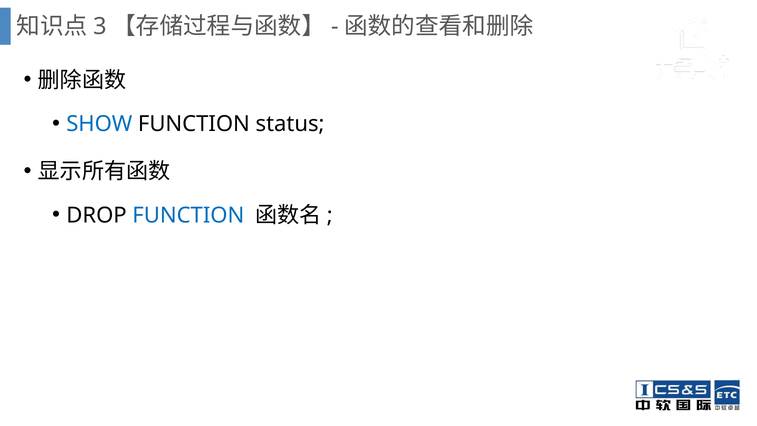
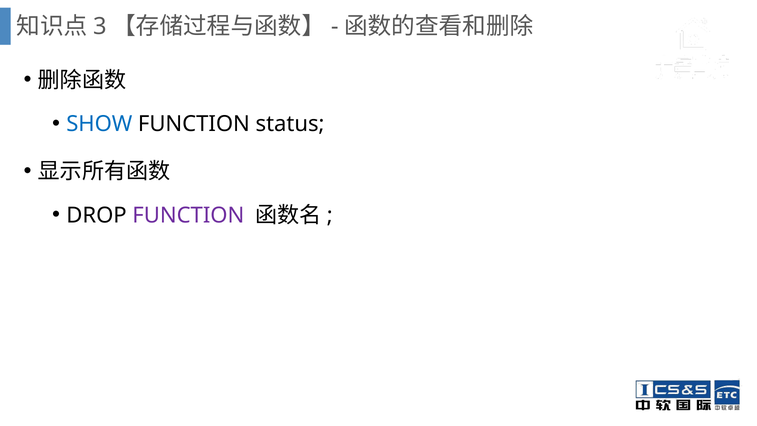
FUNCTION at (188, 215) colour: blue -> purple
